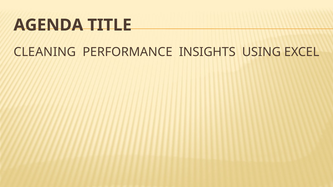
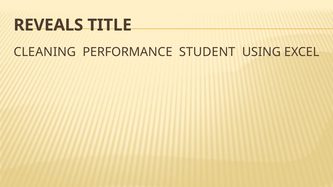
AGENDA: AGENDA -> REVEALS
INSIGHTS: INSIGHTS -> STUDENT
